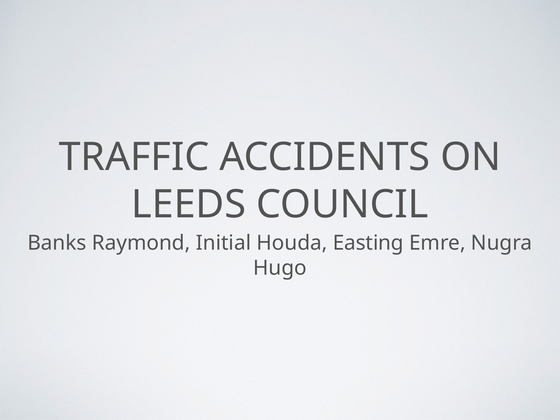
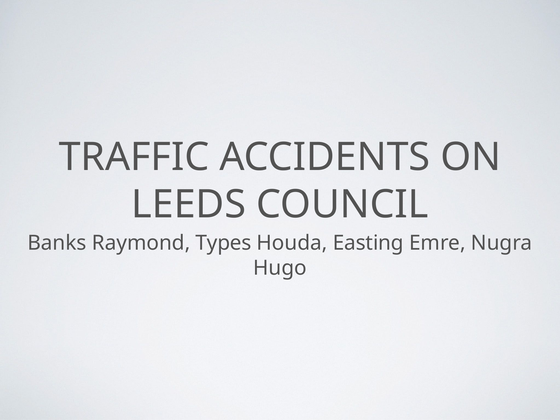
Initial: Initial -> Types
